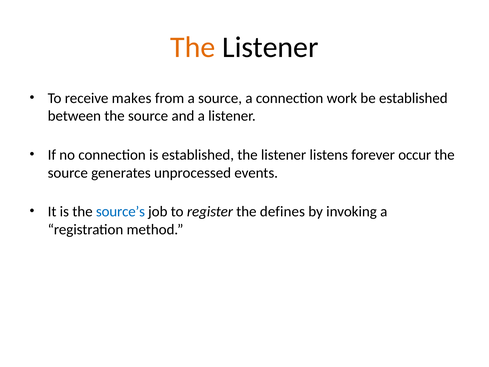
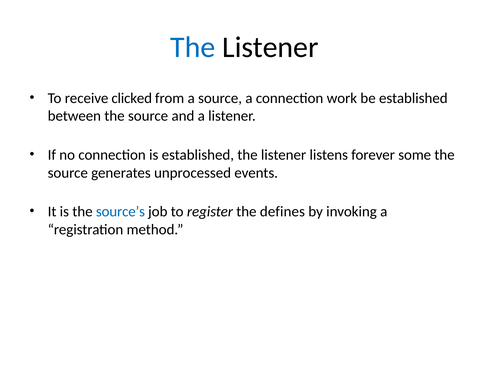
The at (193, 47) colour: orange -> blue
makes: makes -> clicked
occur: occur -> some
